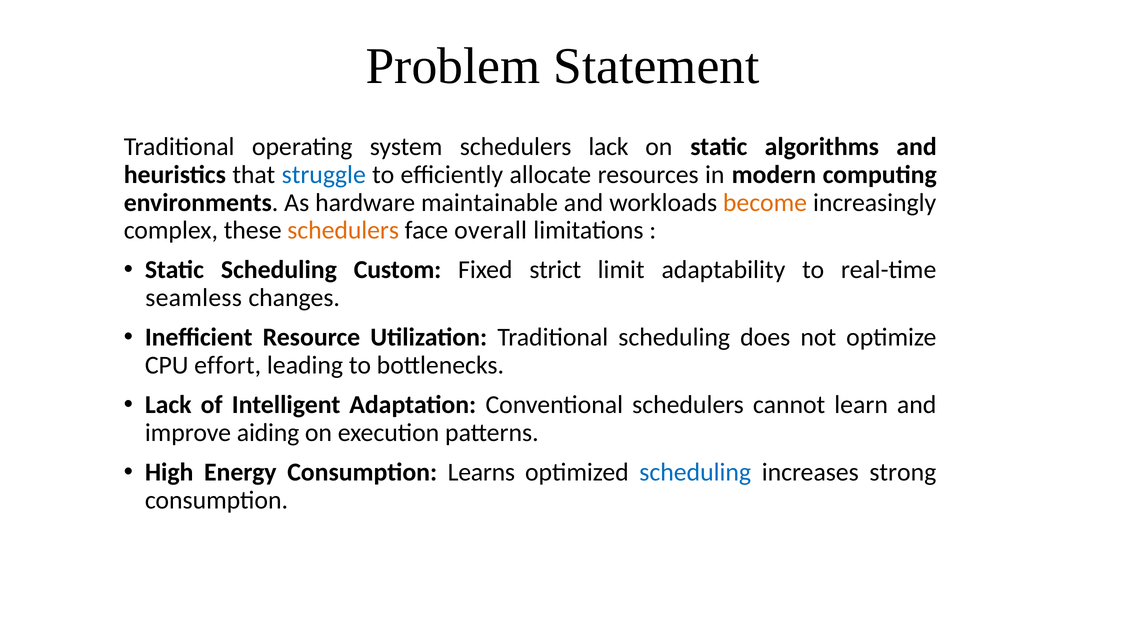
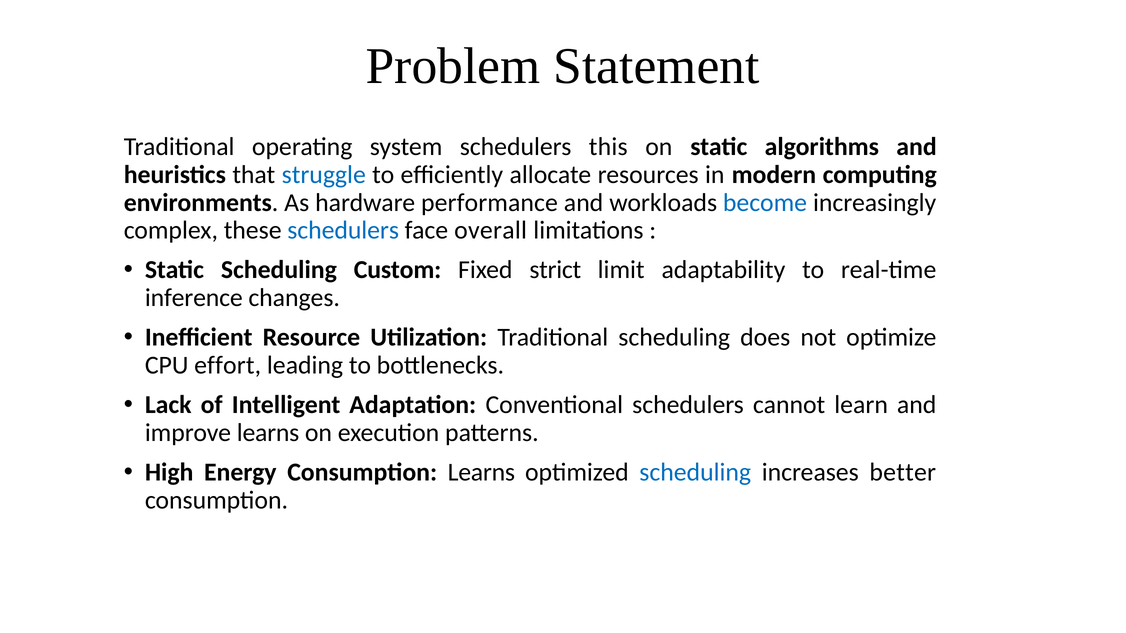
schedulers lack: lack -> this
maintainable: maintainable -> performance
become colour: orange -> blue
schedulers at (343, 231) colour: orange -> blue
seamless: seamless -> inference
improve aiding: aiding -> learns
strong: strong -> better
